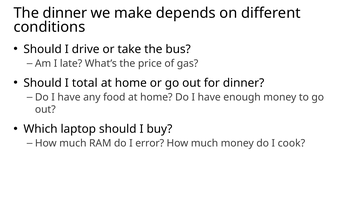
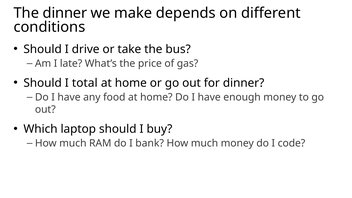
error: error -> bank
cook: cook -> code
